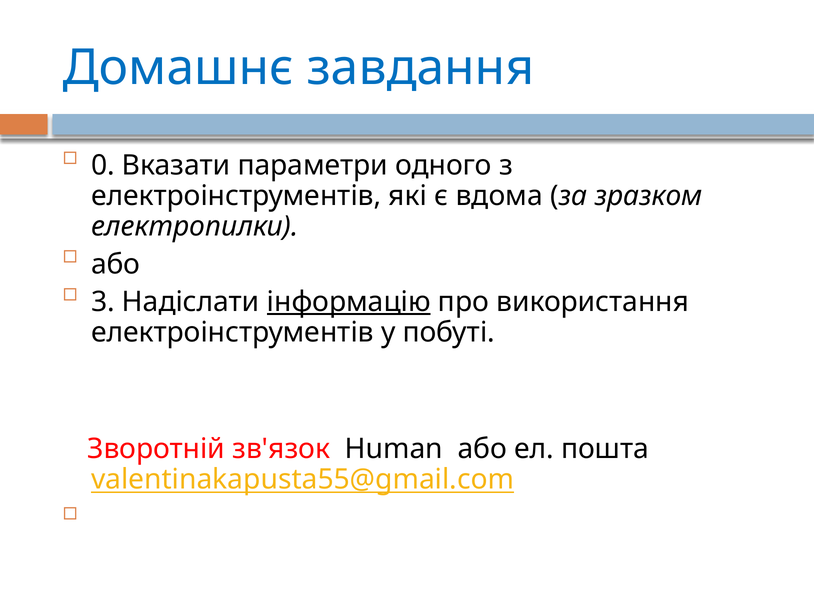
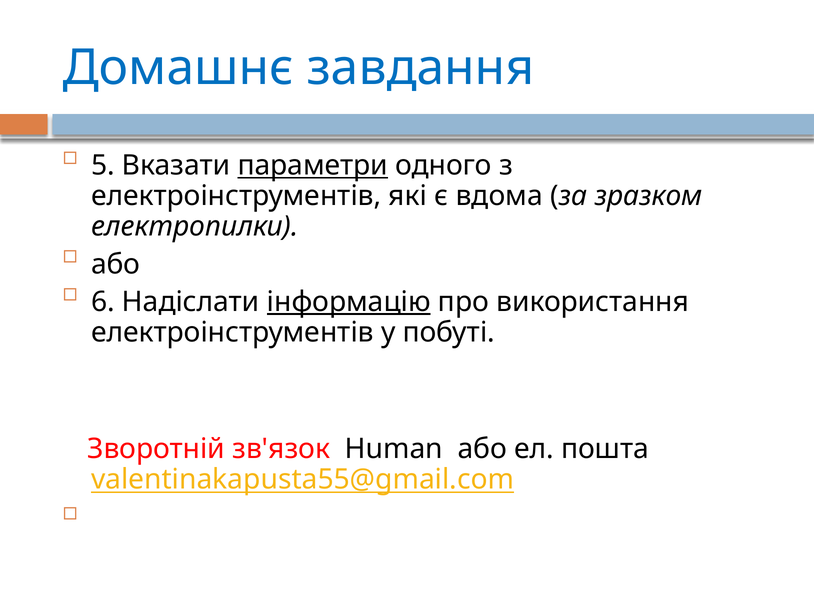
0: 0 -> 5
параметри underline: none -> present
3: 3 -> 6
